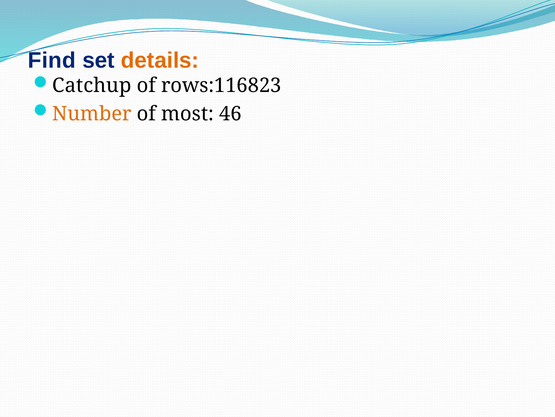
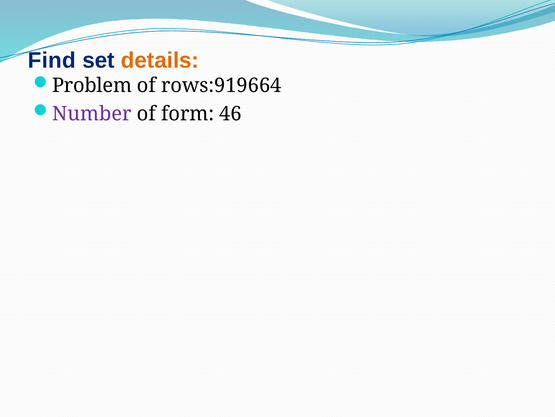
Catchup: Catchup -> Problem
rows:116823: rows:116823 -> rows:919664
Number colour: orange -> purple
most: most -> form
